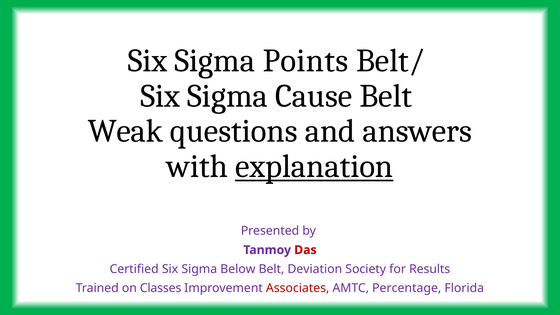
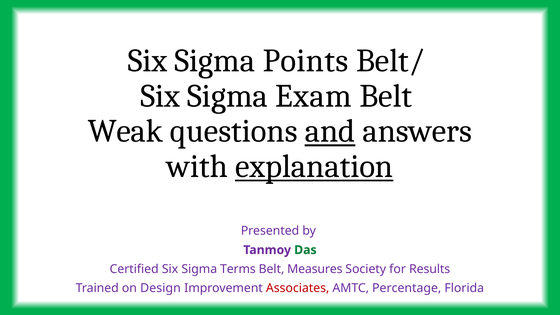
Cause: Cause -> Exam
and underline: none -> present
Das colour: red -> green
Below: Below -> Terms
Deviation: Deviation -> Measures
Classes: Classes -> Design
